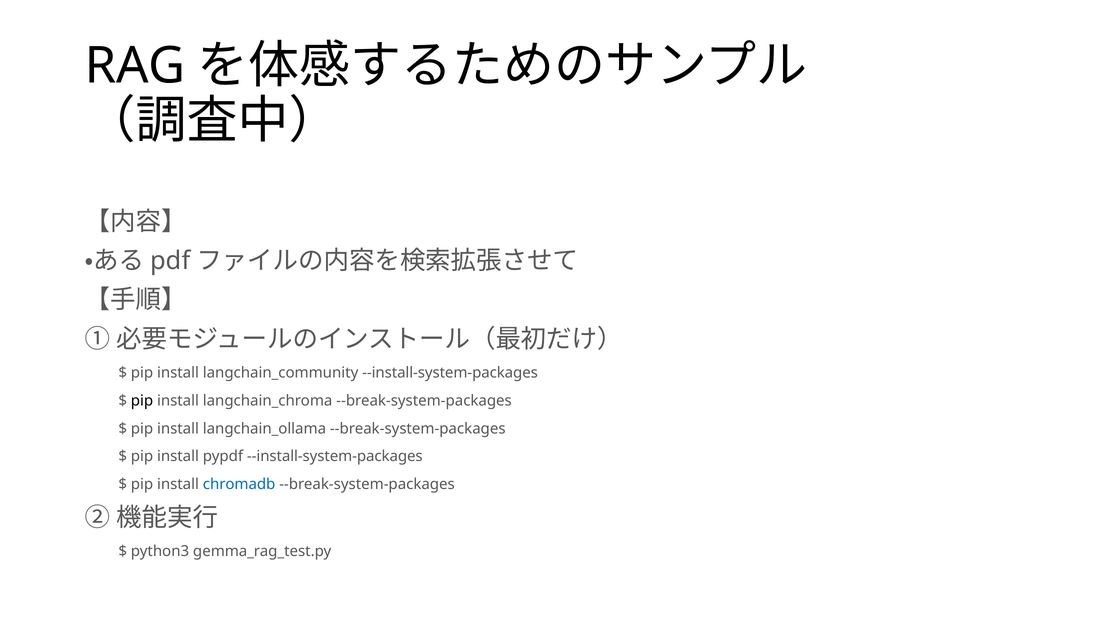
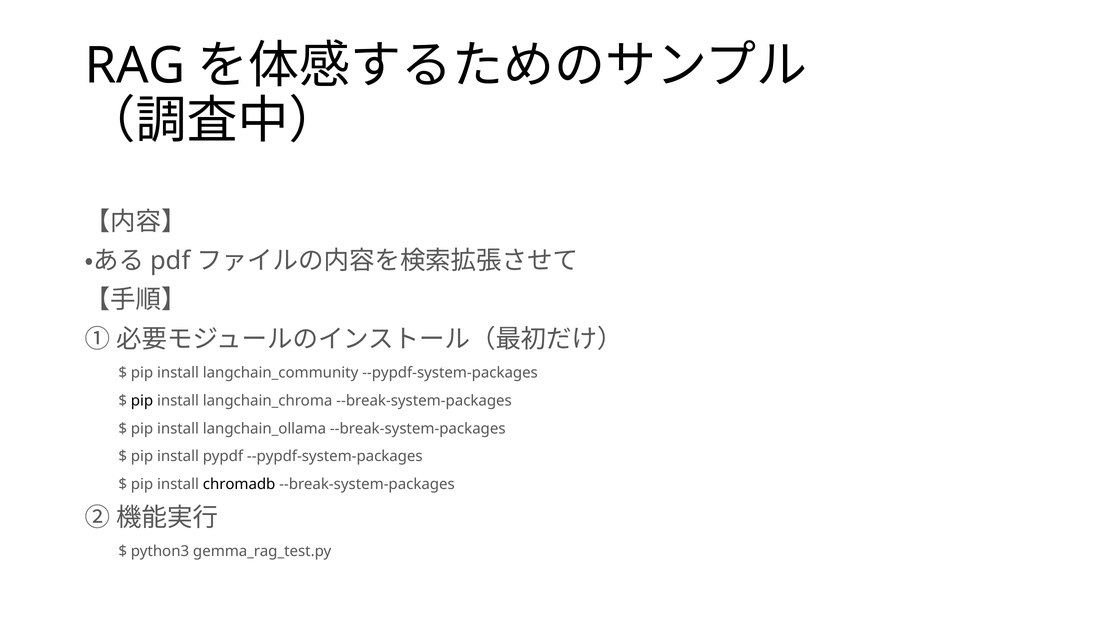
langchain_community --install-system-packages: --install-system-packages -> --pypdf-system-packages
pypdf --install-system-packages: --install-system-packages -> --pypdf-system-packages
chromadb colour: blue -> black
